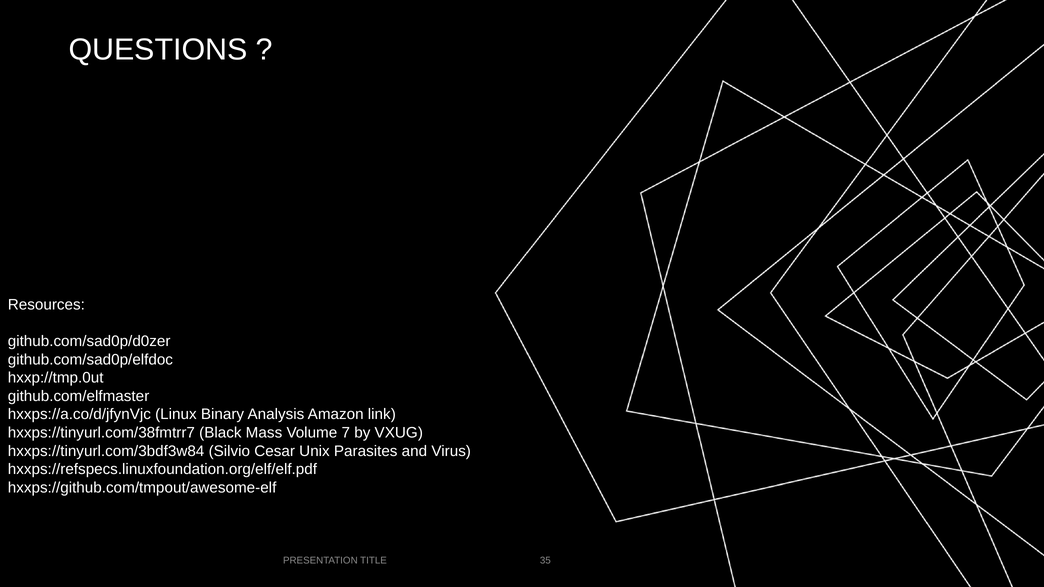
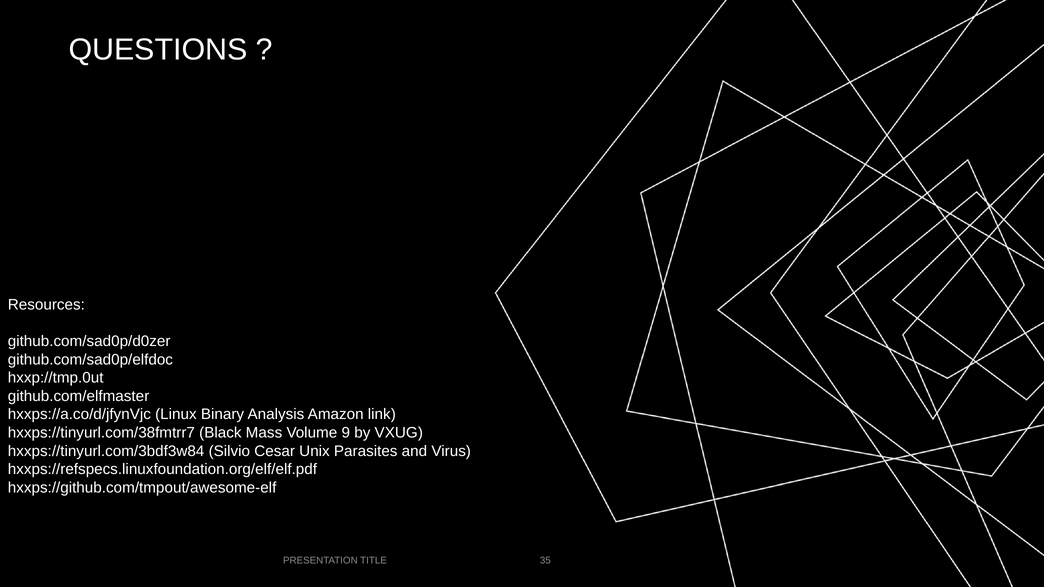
7: 7 -> 9
